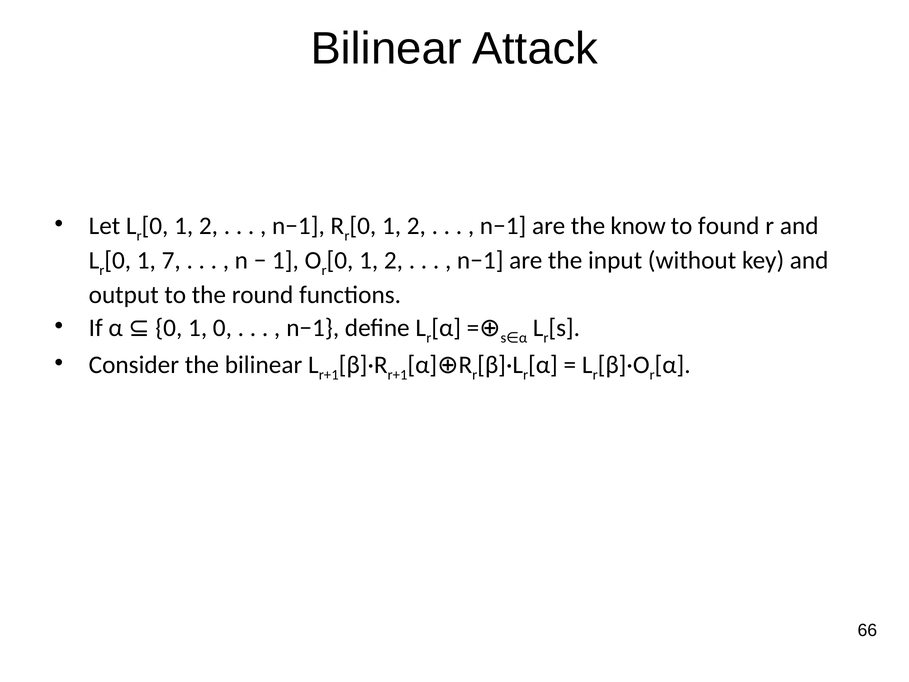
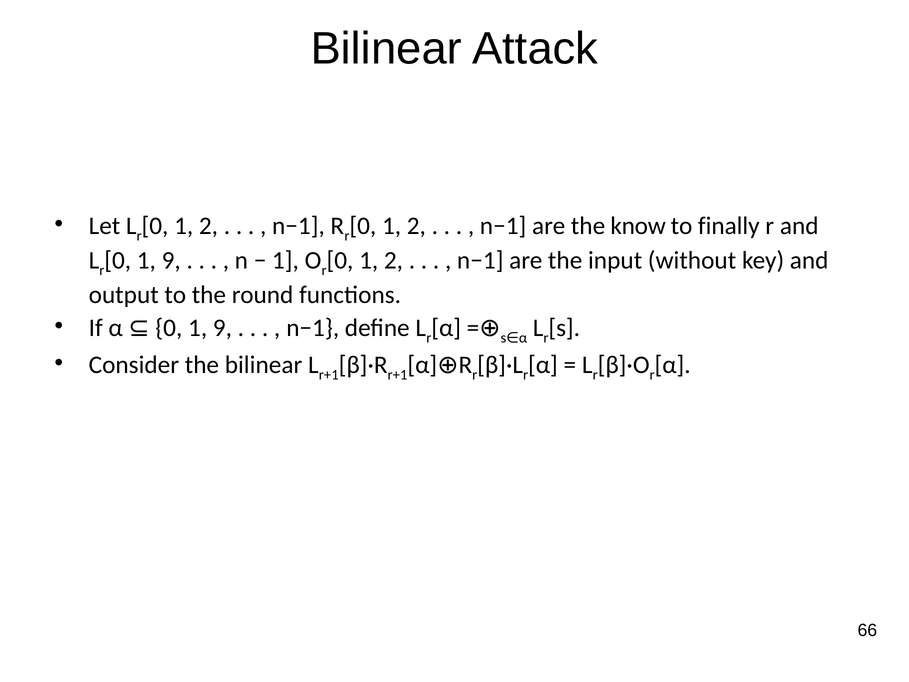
found: found -> finally
r 0 1 7: 7 -> 9
α 0 1 0: 0 -> 9
